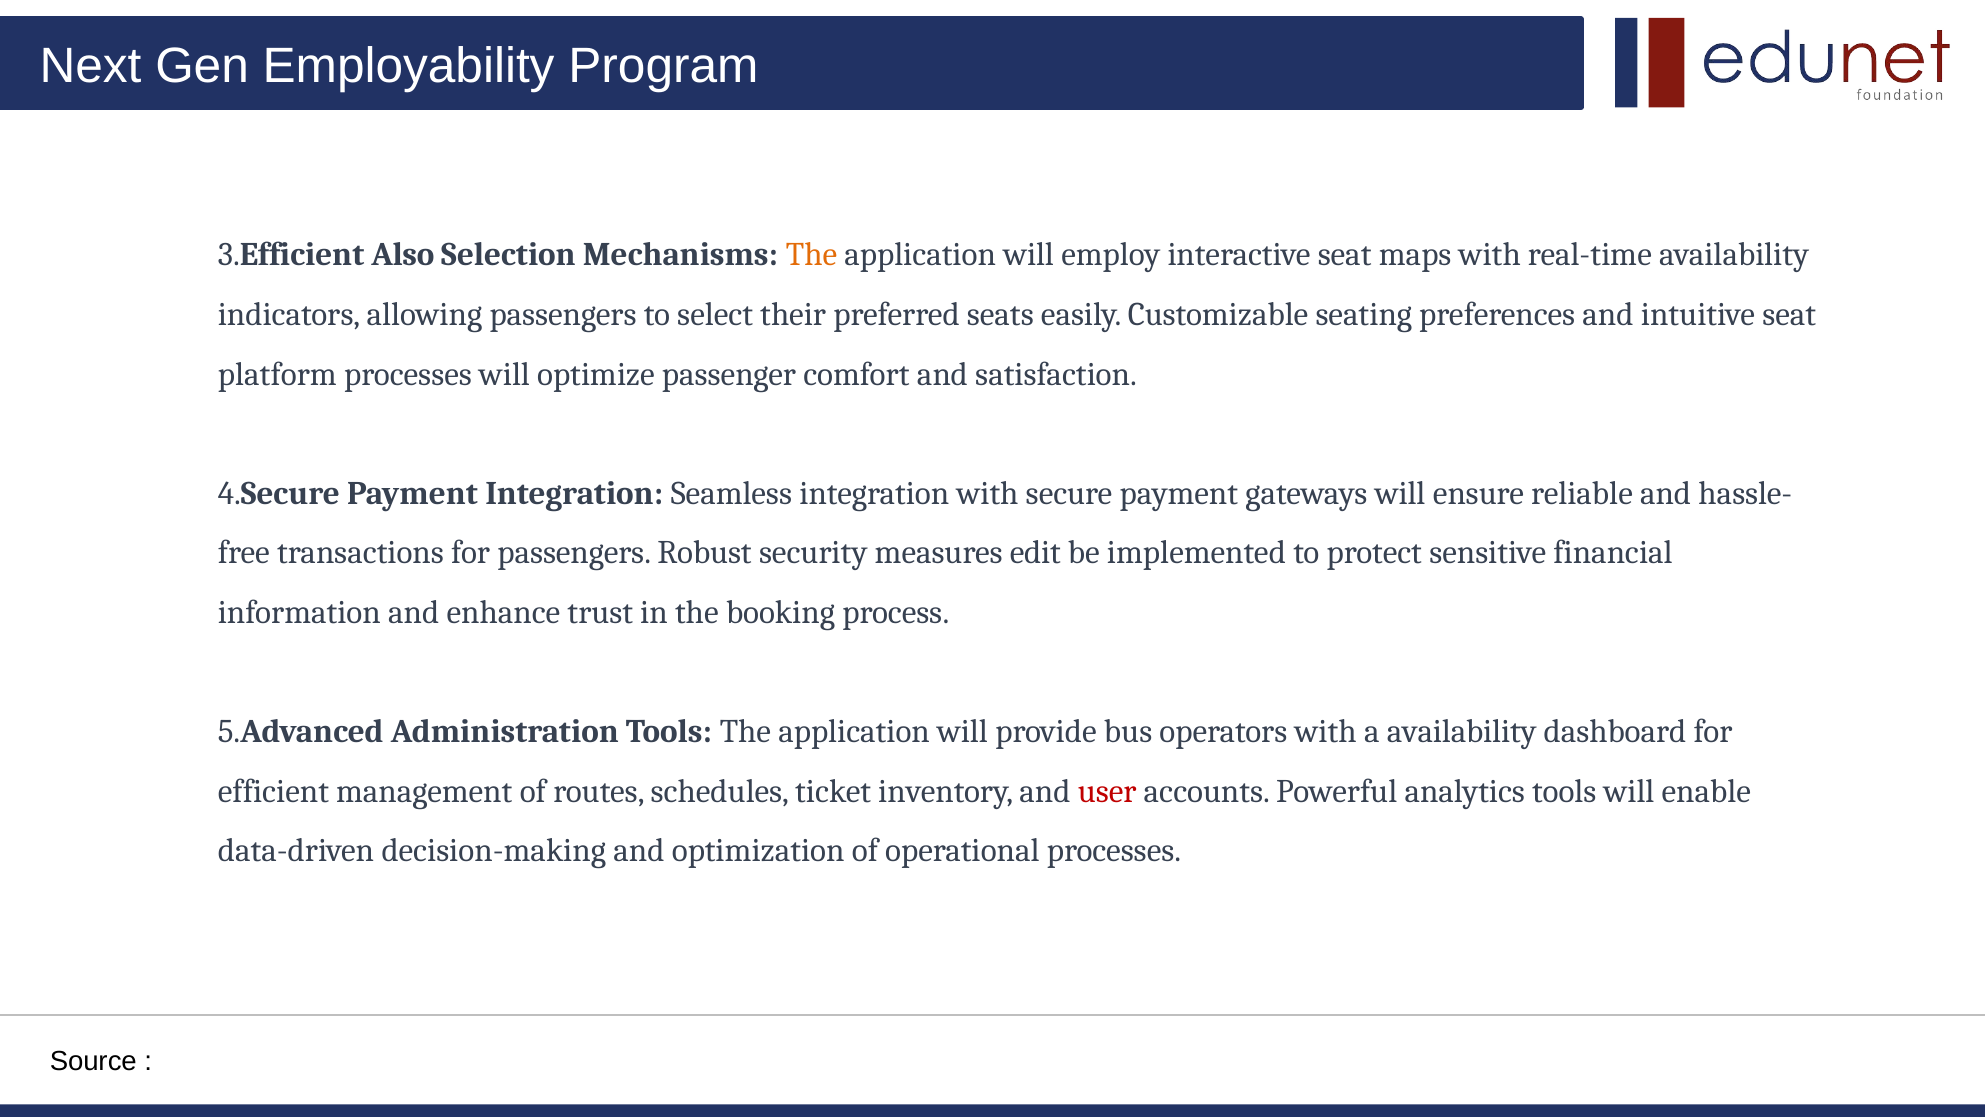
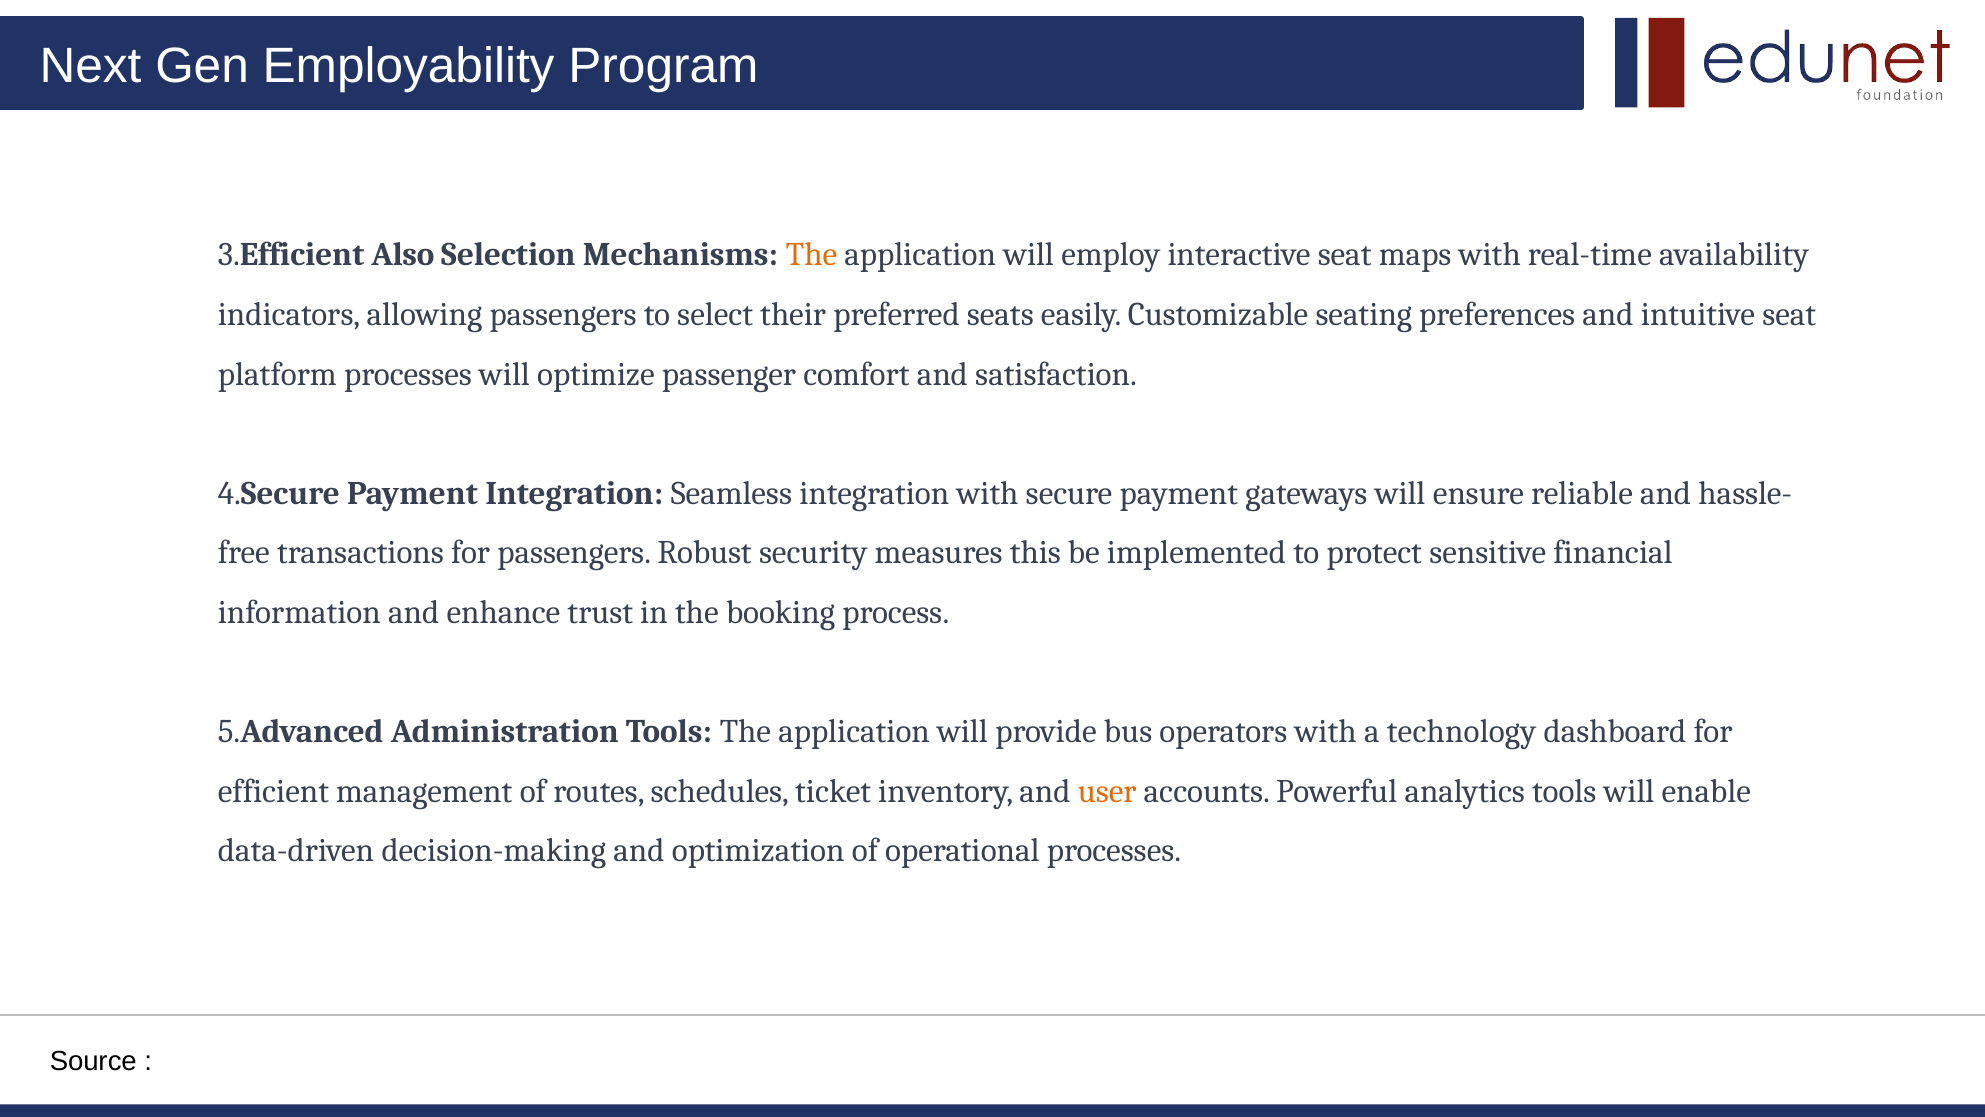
edit: edit -> this
a availability: availability -> technology
user colour: red -> orange
